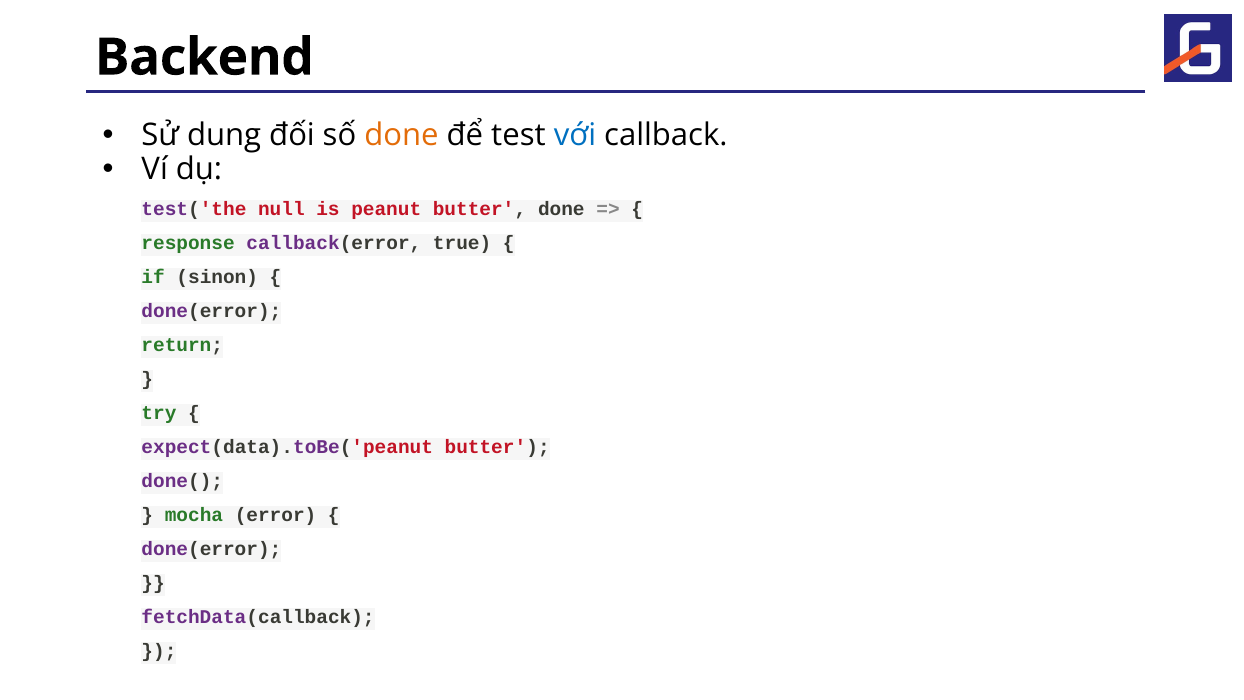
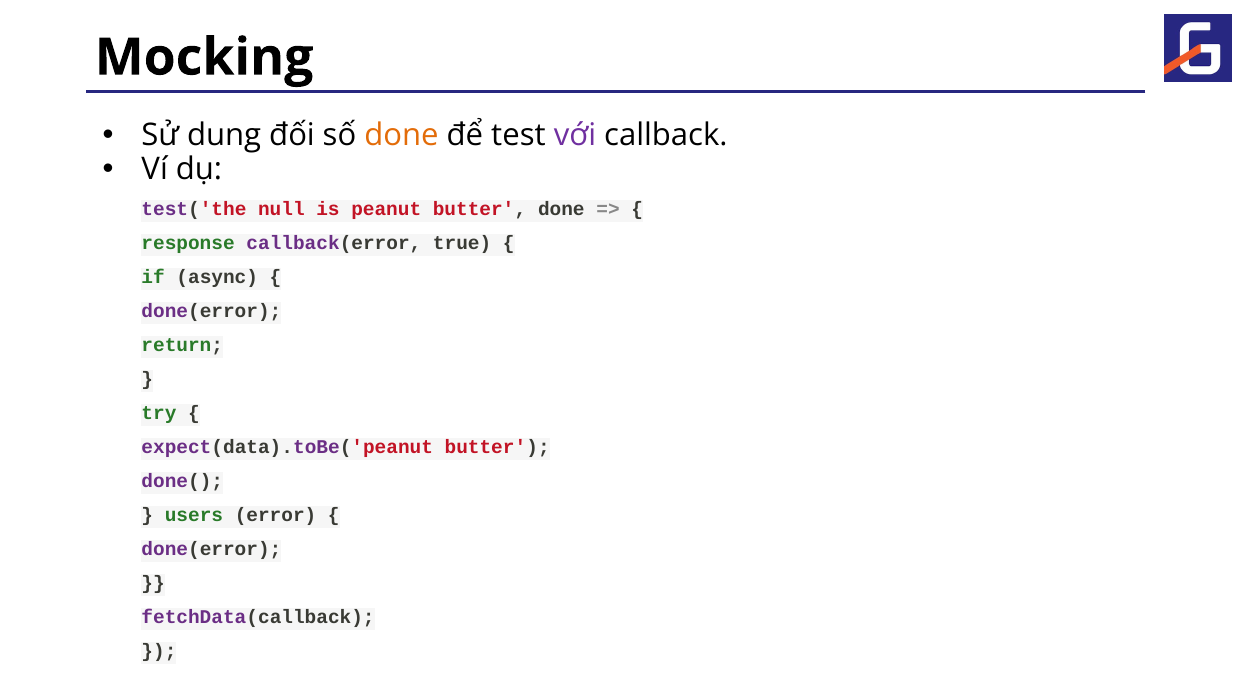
Backend: Backend -> Mocking
với colour: blue -> purple
sinon: sinon -> async
mocha: mocha -> users
